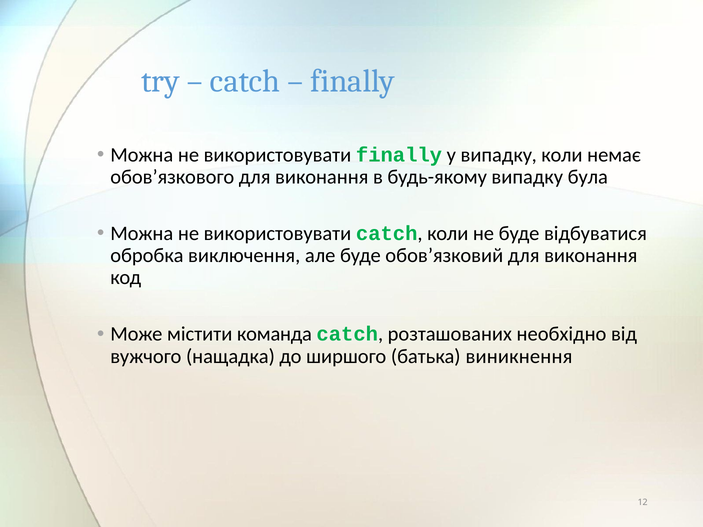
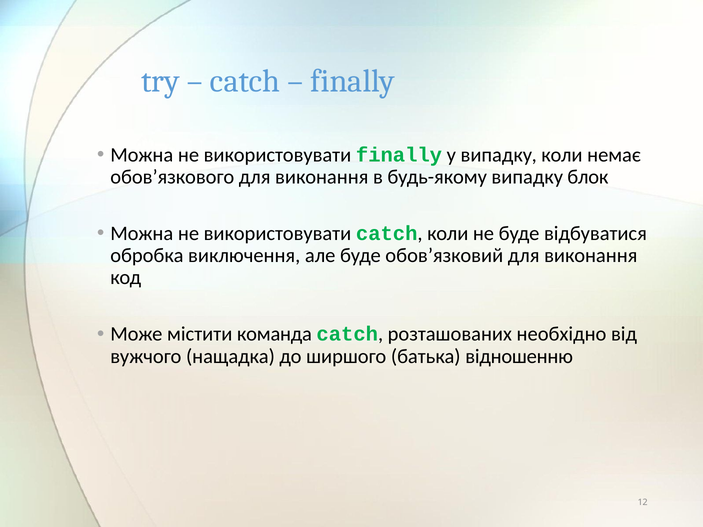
була: була -> блок
виникнення: виникнення -> відношенню
